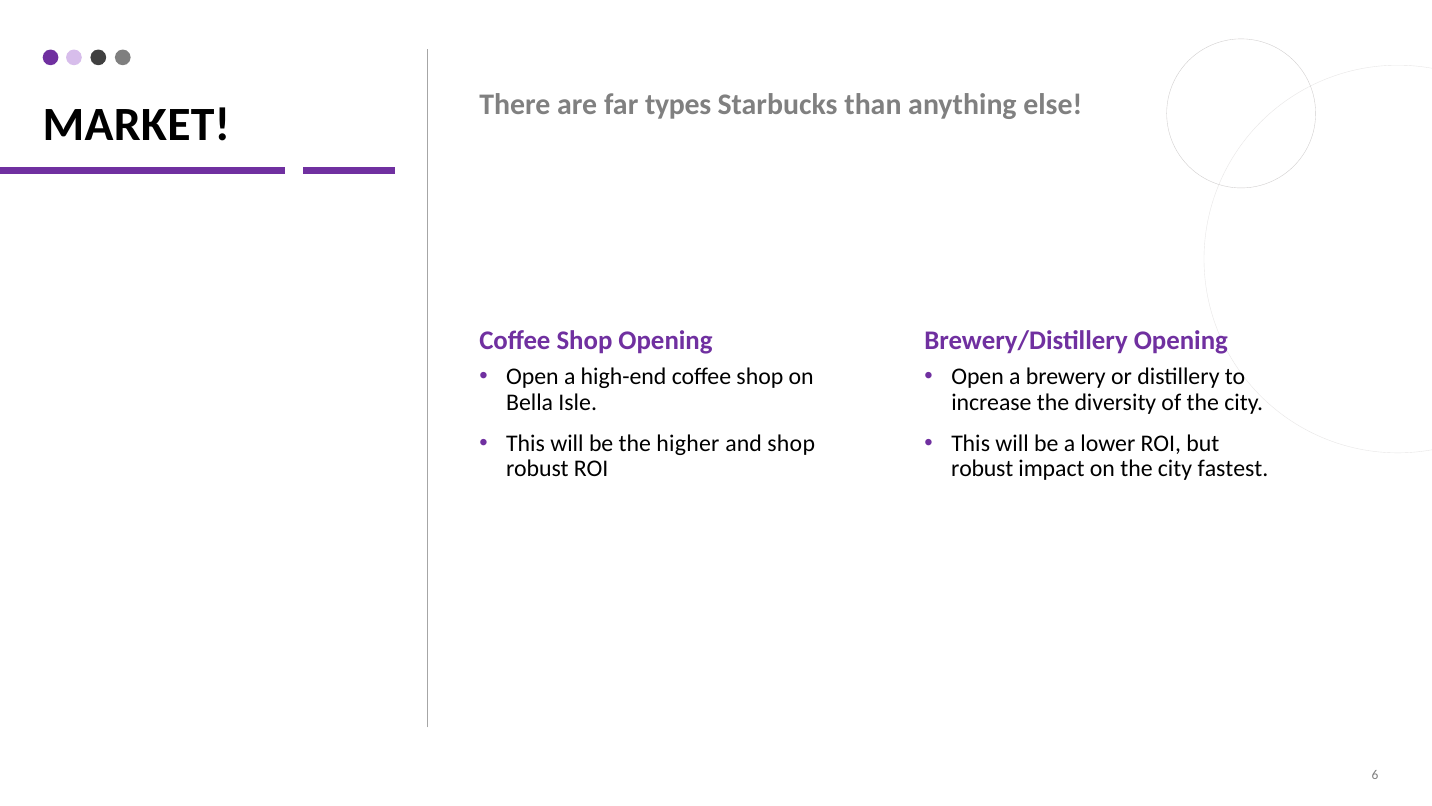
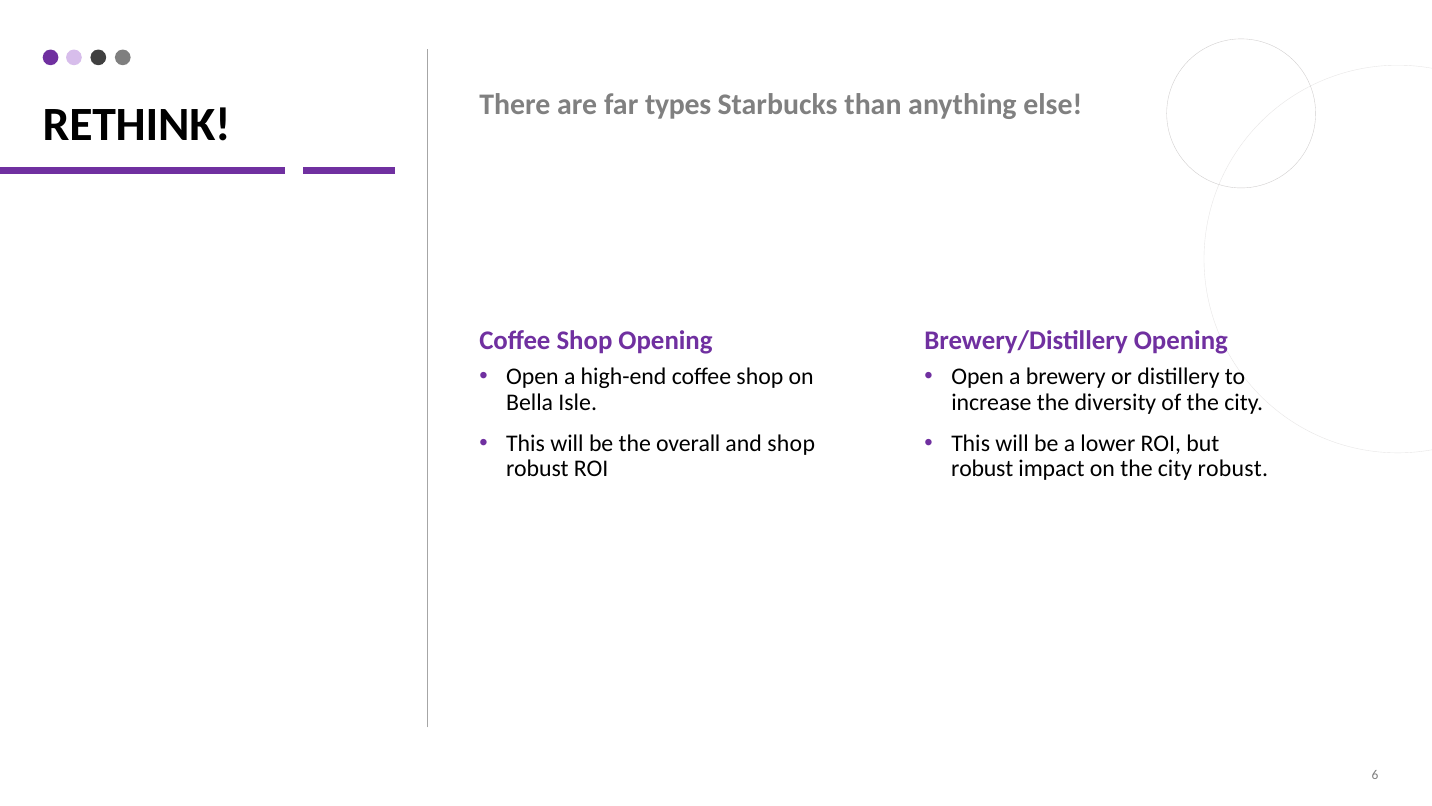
MARKET: MARKET -> RETHINK
higher: higher -> overall
city fastest: fastest -> robust
